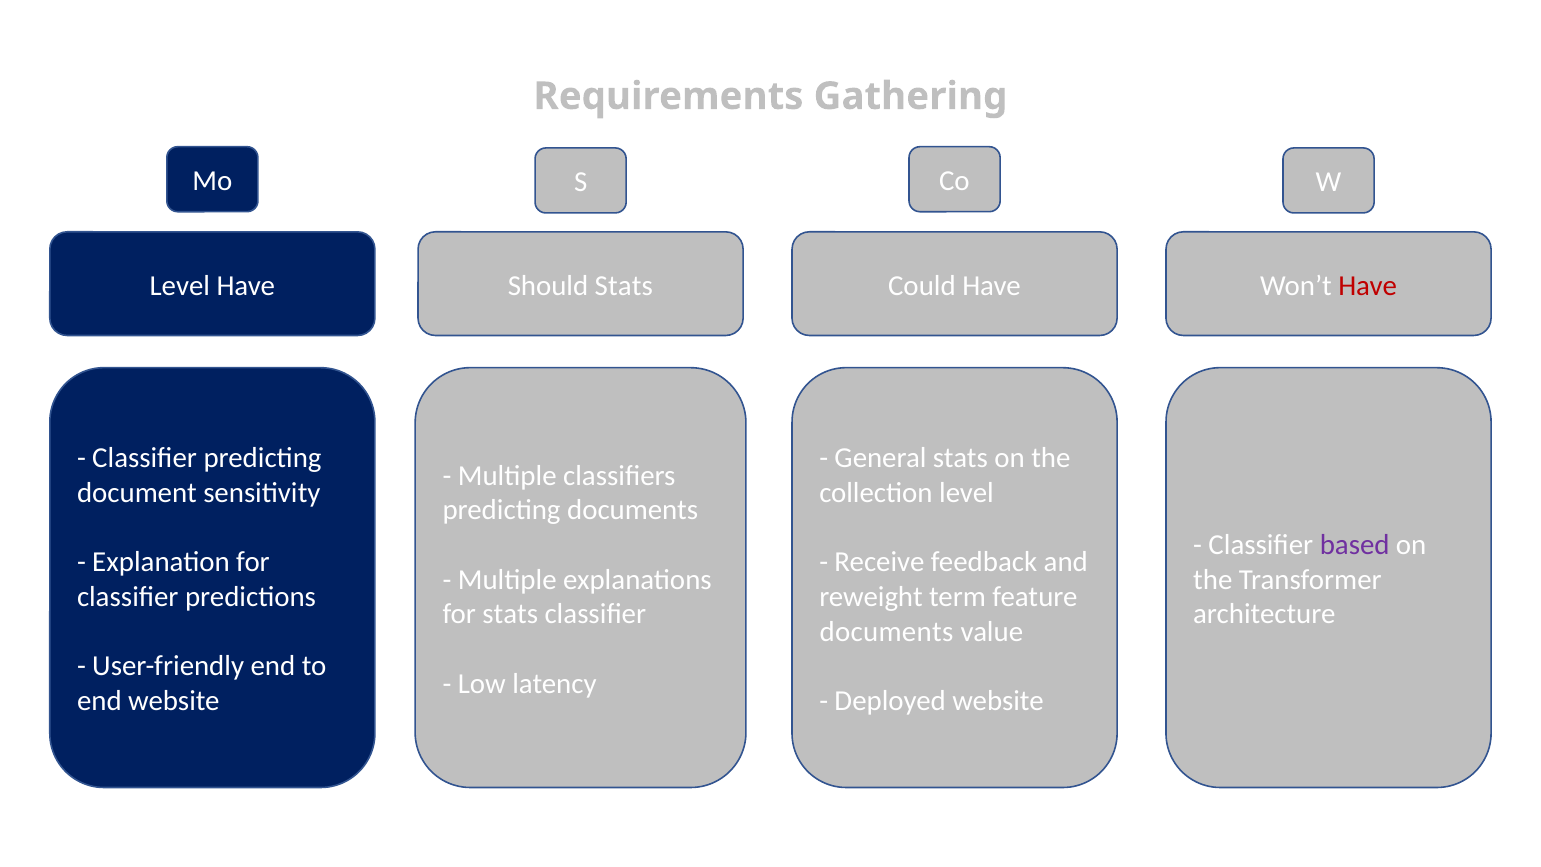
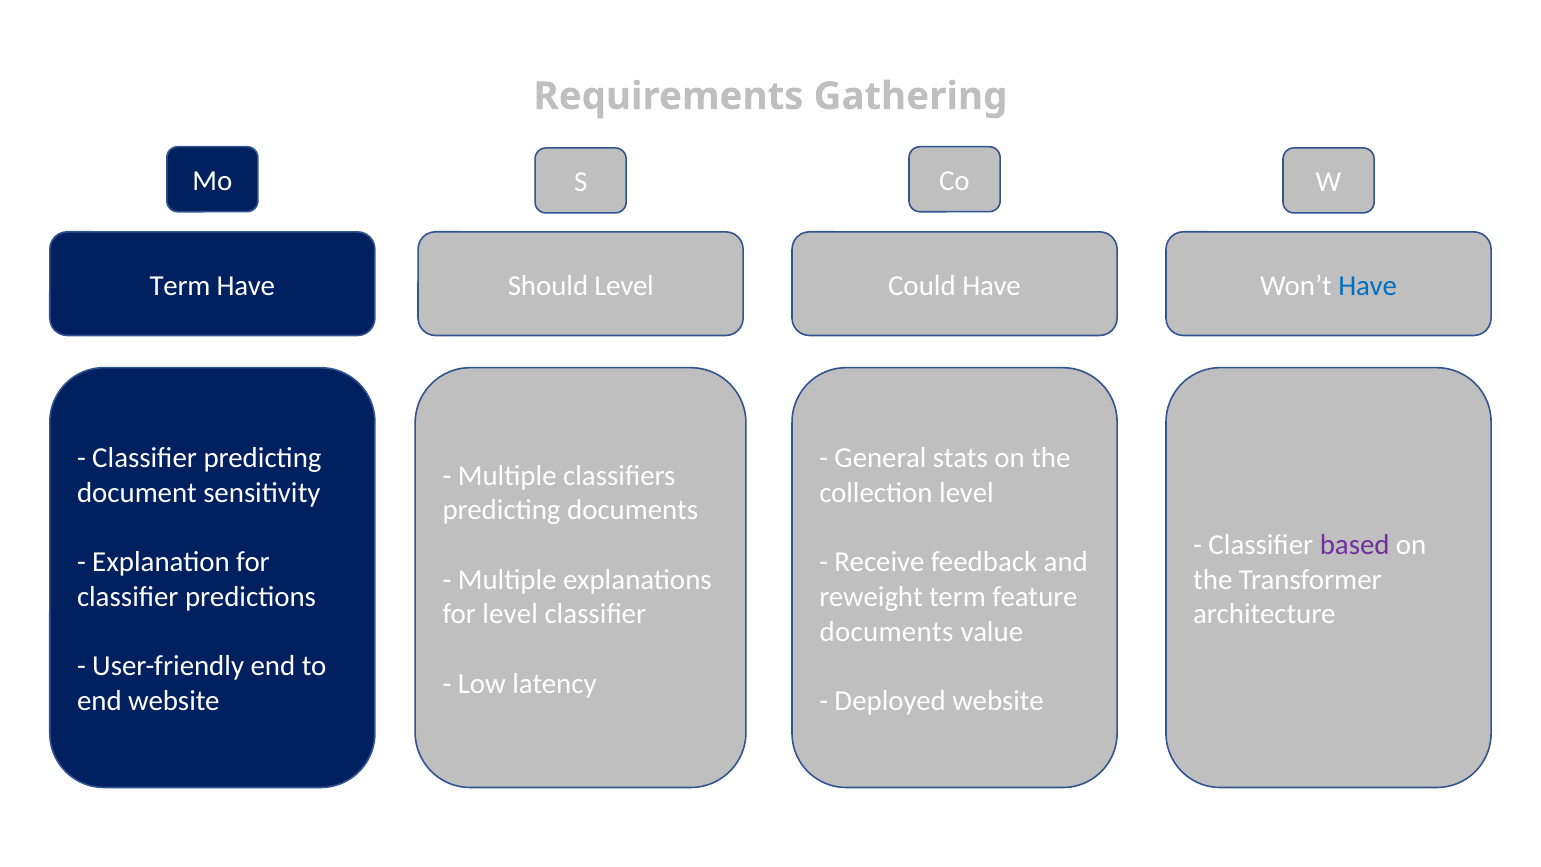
Level at (180, 286): Level -> Term
Should Stats: Stats -> Level
Have at (1368, 286) colour: red -> blue
for stats: stats -> level
